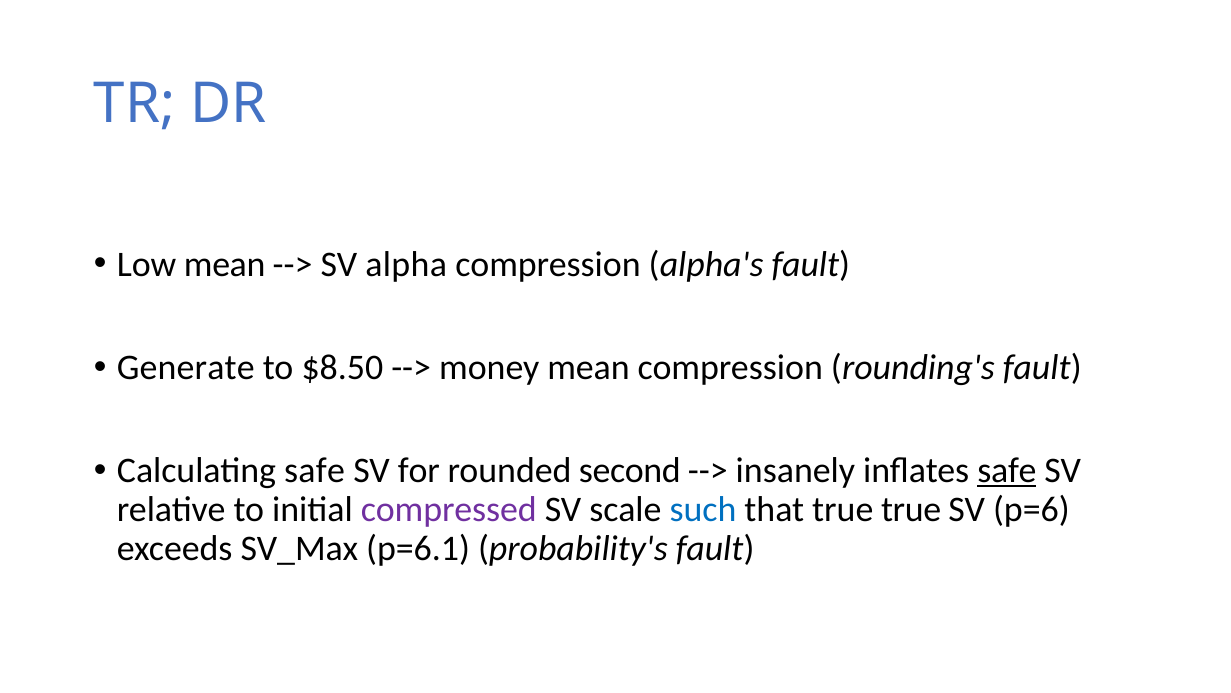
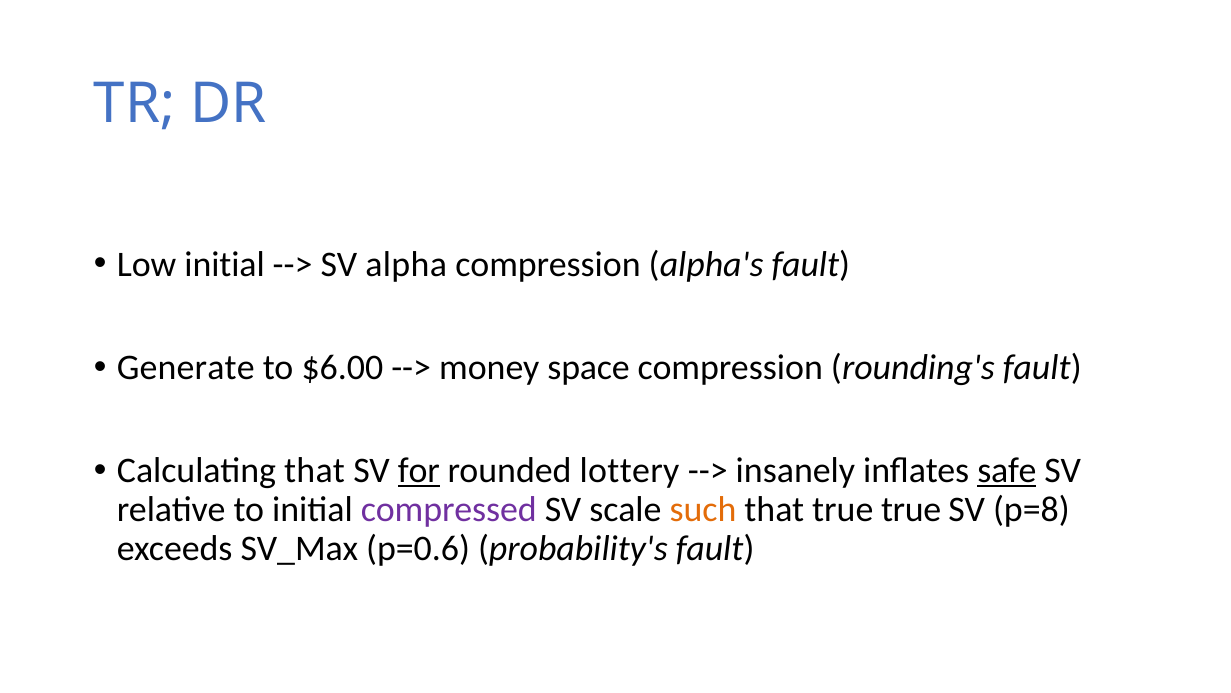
Low mean: mean -> initial
$8.50: $8.50 -> $6.00
money mean: mean -> space
Calculating safe: safe -> that
for underline: none -> present
second: second -> lottery
such colour: blue -> orange
p=6: p=6 -> p=8
p=6.1: p=6.1 -> p=0.6
